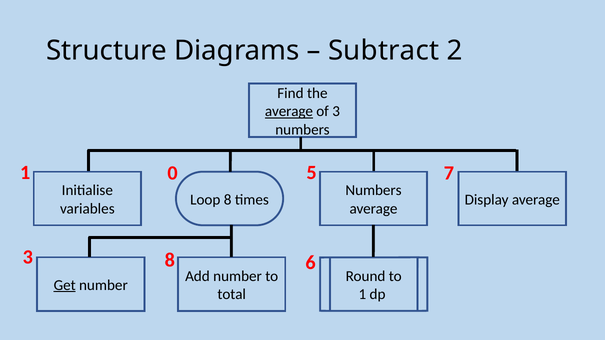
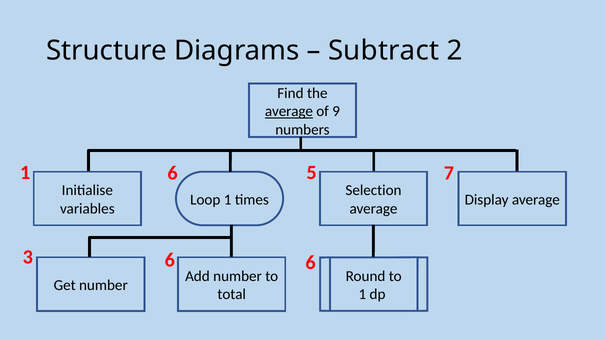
of 3: 3 -> 9
1 0: 0 -> 6
Numbers at (374, 191): Numbers -> Selection
Loop 8: 8 -> 1
3 8: 8 -> 6
Get underline: present -> none
